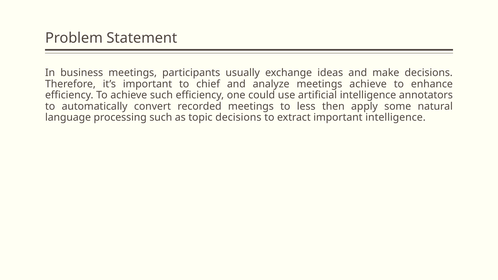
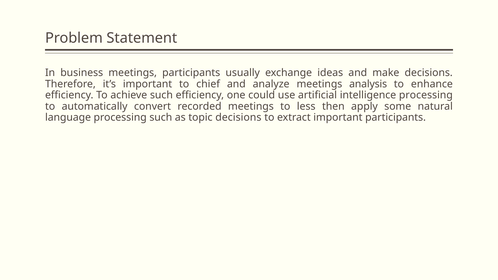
meetings achieve: achieve -> analysis
intelligence annotators: annotators -> processing
important intelligence: intelligence -> participants
